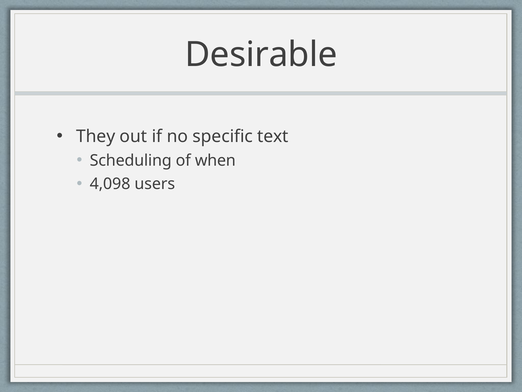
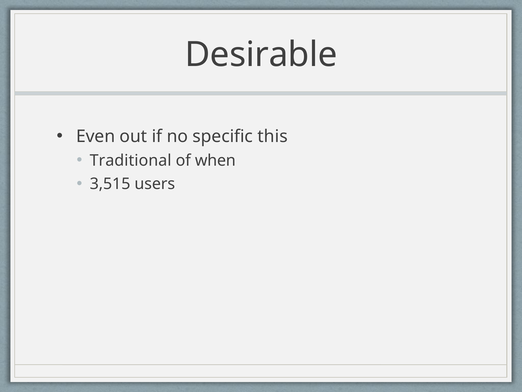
They: They -> Even
text: text -> this
Scheduling: Scheduling -> Traditional
4,098: 4,098 -> 3,515
